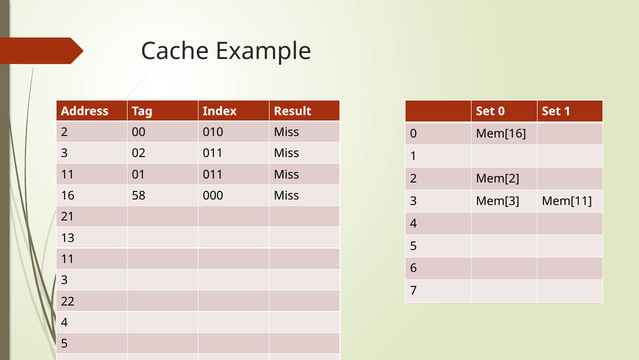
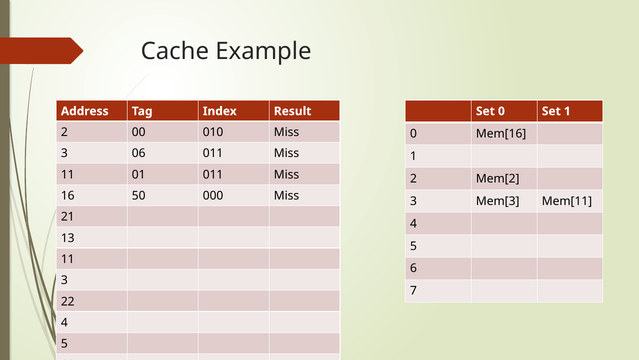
02: 02 -> 06
58: 58 -> 50
